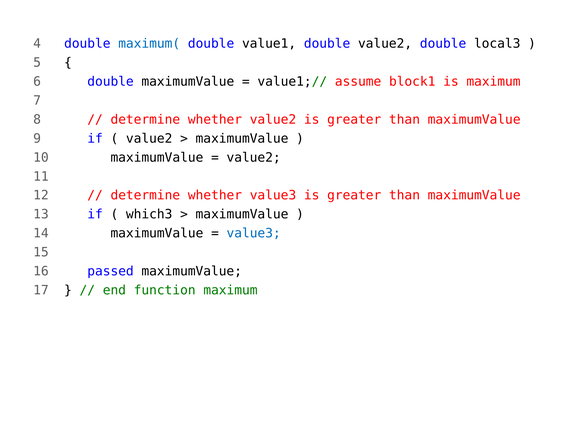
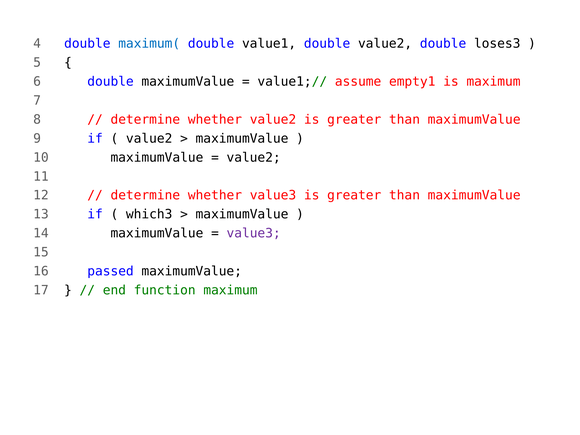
local3: local3 -> loses3
block1: block1 -> empty1
value3 at (254, 233) colour: blue -> purple
